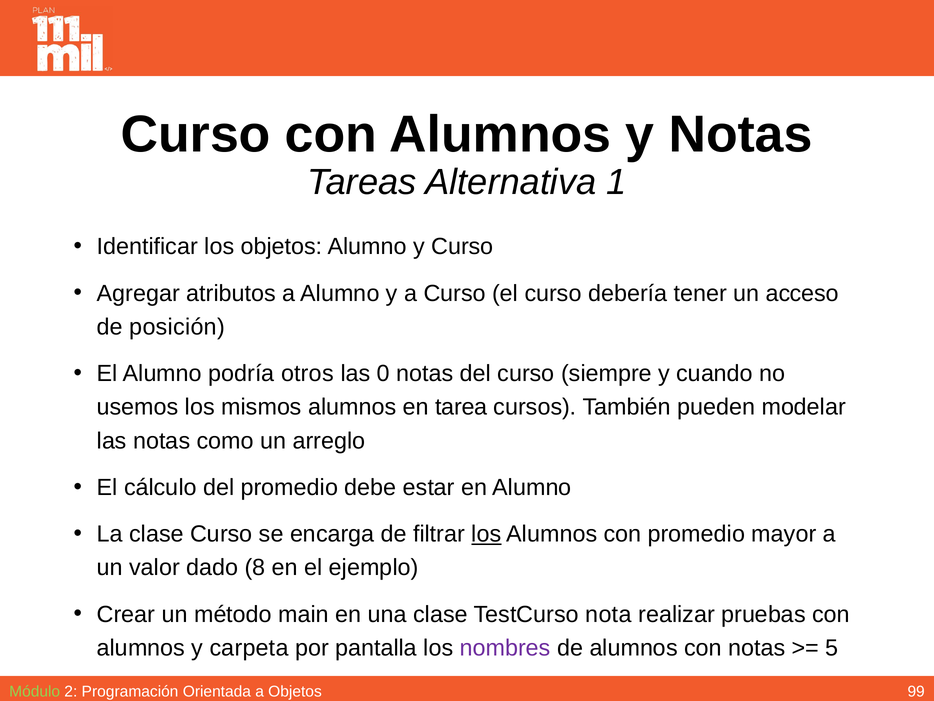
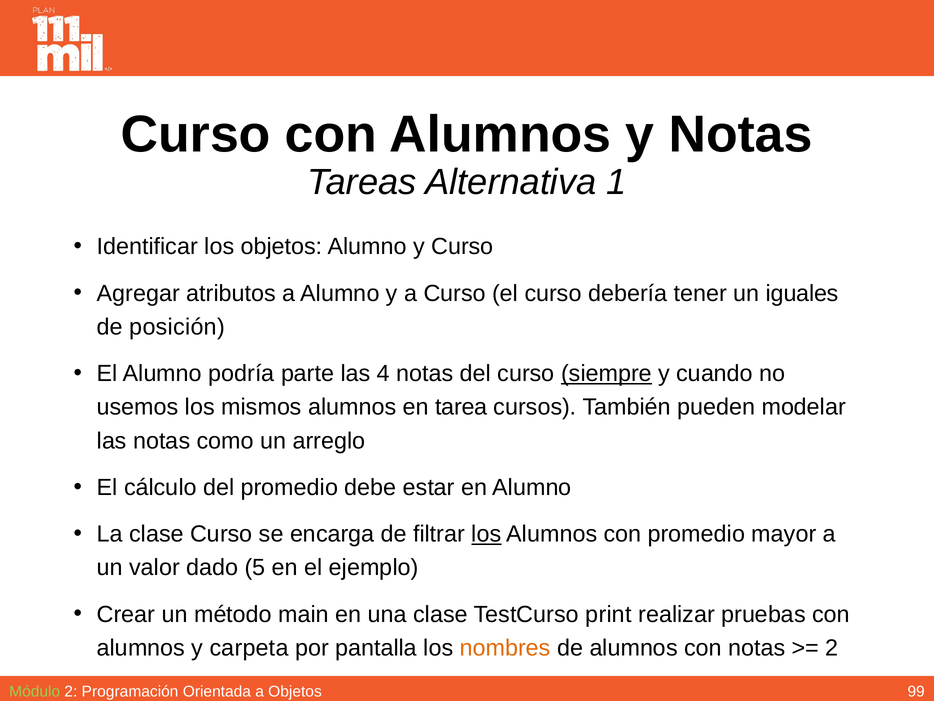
acceso: acceso -> iguales
otros: otros -> parte
0: 0 -> 4
siempre underline: none -> present
8: 8 -> 5
nota: nota -> print
nombres colour: purple -> orange
5 at (832, 648): 5 -> 2
